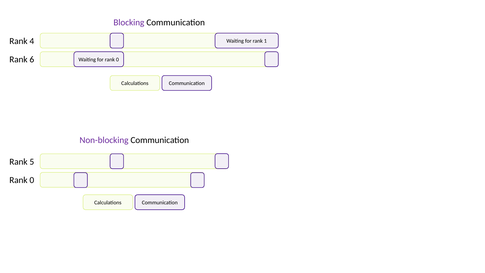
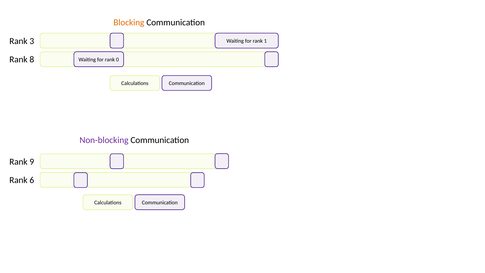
Blocking colour: purple -> orange
4: 4 -> 3
6: 6 -> 8
5: 5 -> 9
0 at (32, 180): 0 -> 6
